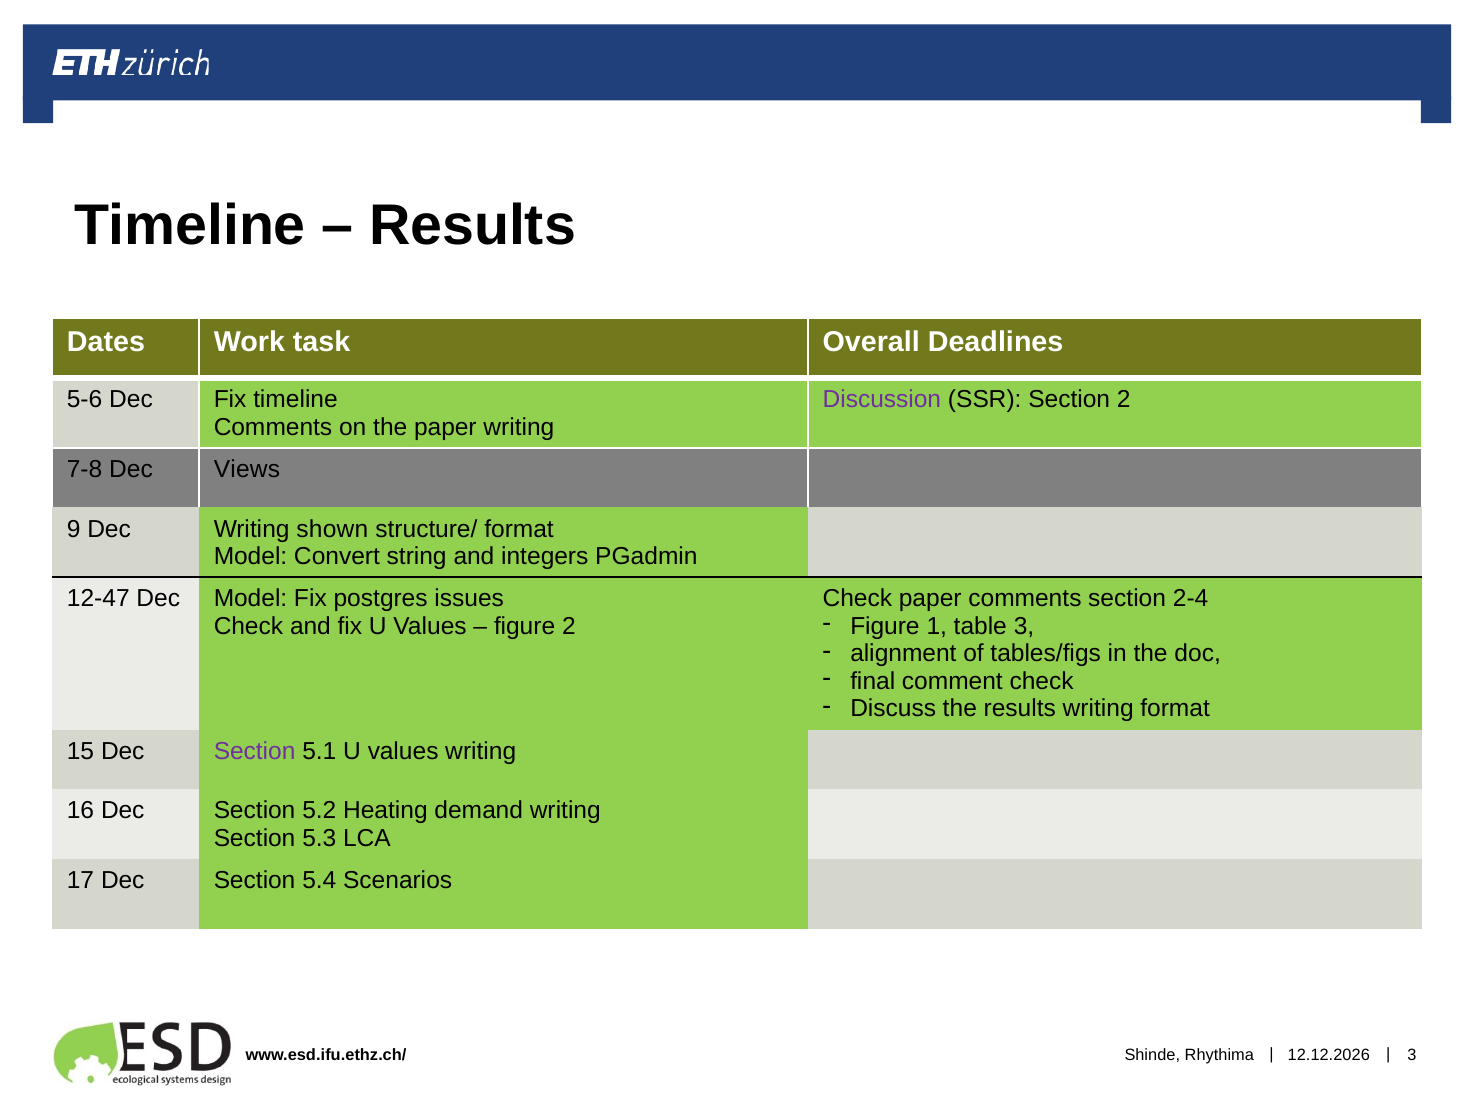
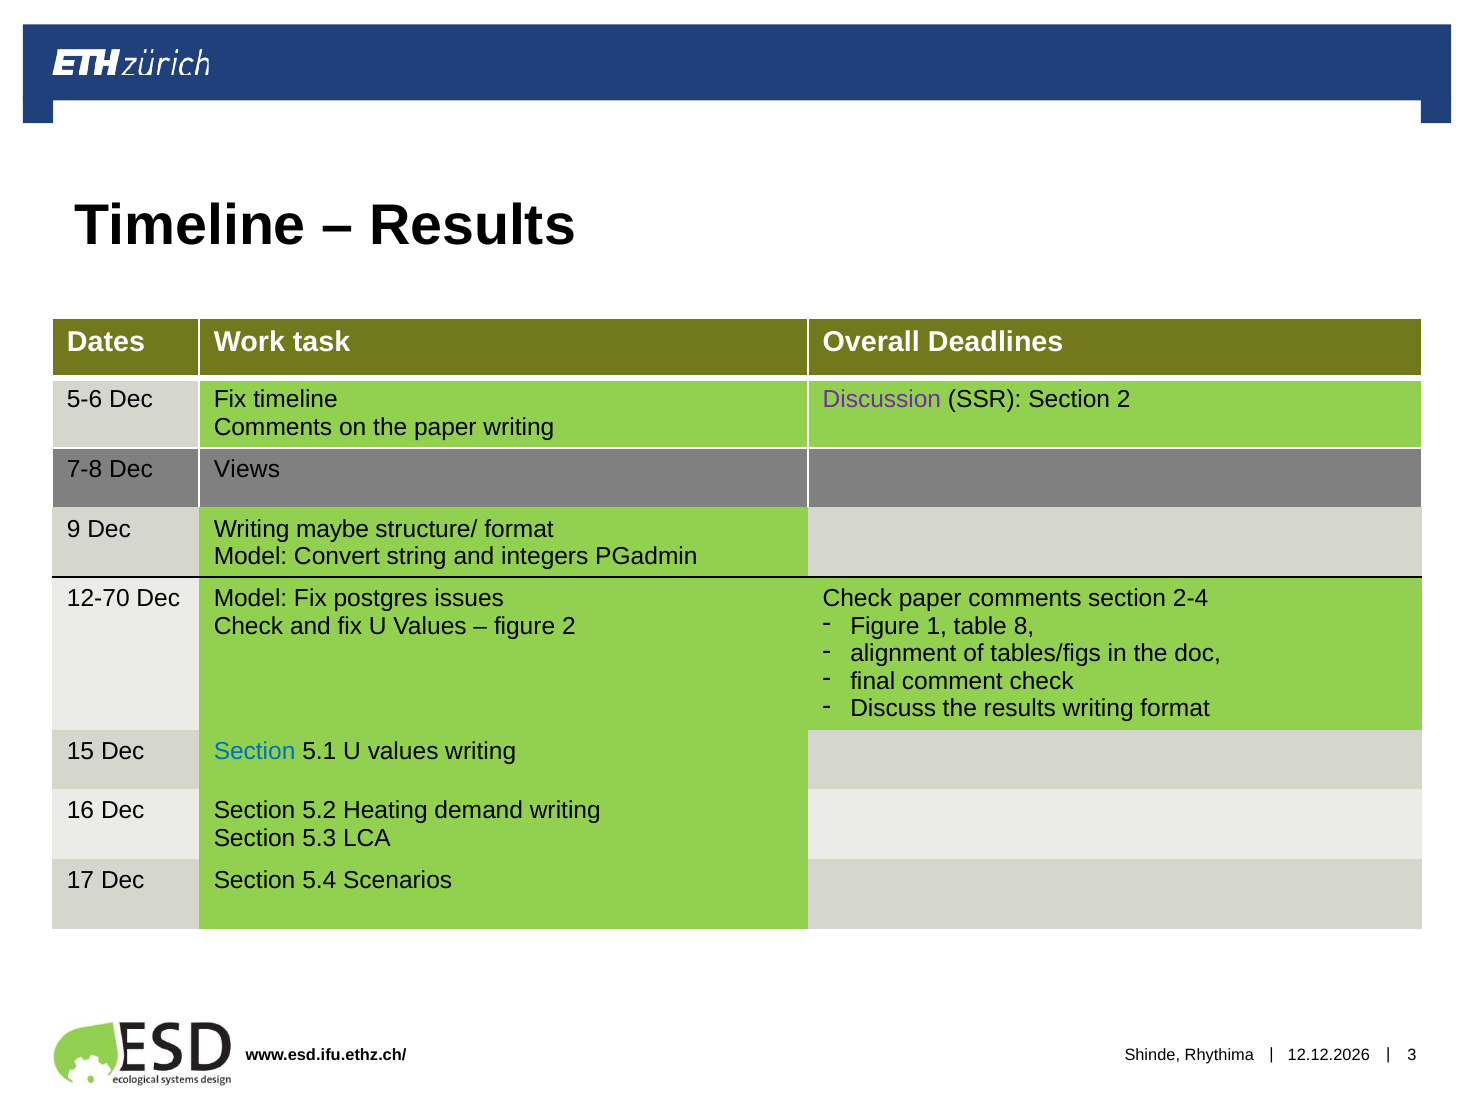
shown: shown -> maybe
12-47: 12-47 -> 12-70
table 3: 3 -> 8
Section at (255, 751) colour: purple -> blue
